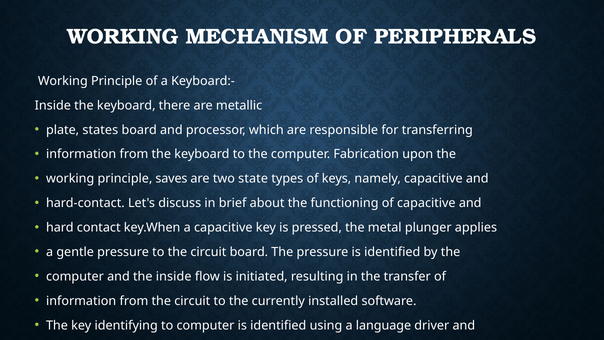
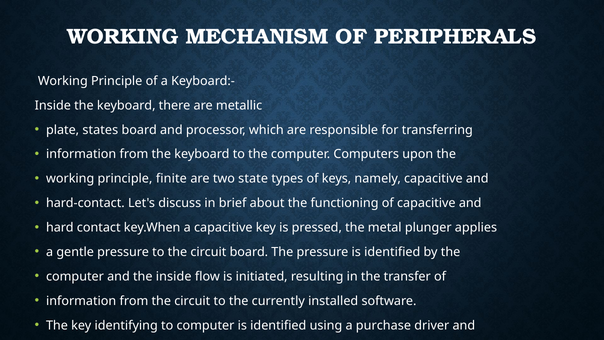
Fabrication: Fabrication -> Computers
saves: saves -> finite
language: language -> purchase
